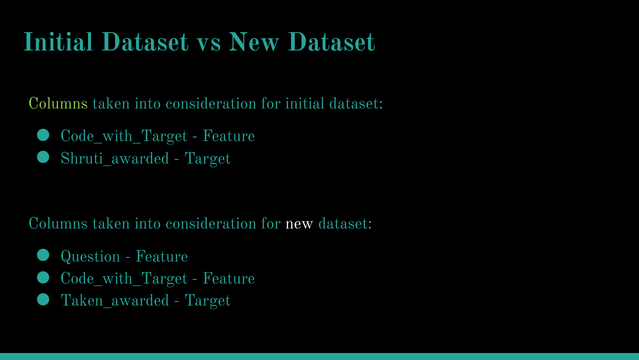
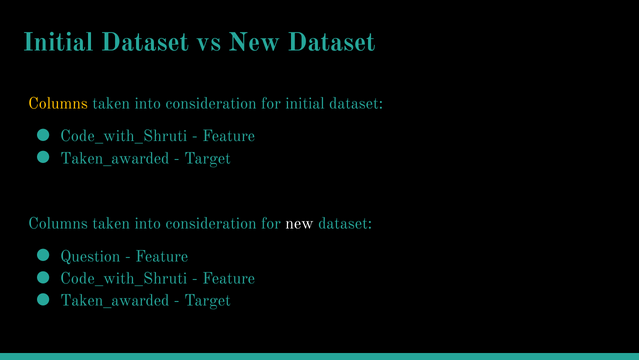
Columns at (58, 103) colour: light green -> yellow
Code_with_Target at (124, 136): Code_with_Target -> Code_with_Shruti
Shruti_awarded at (115, 158): Shruti_awarded -> Taken_awarded
Code_with_Target at (124, 278): Code_with_Target -> Code_with_Shruti
